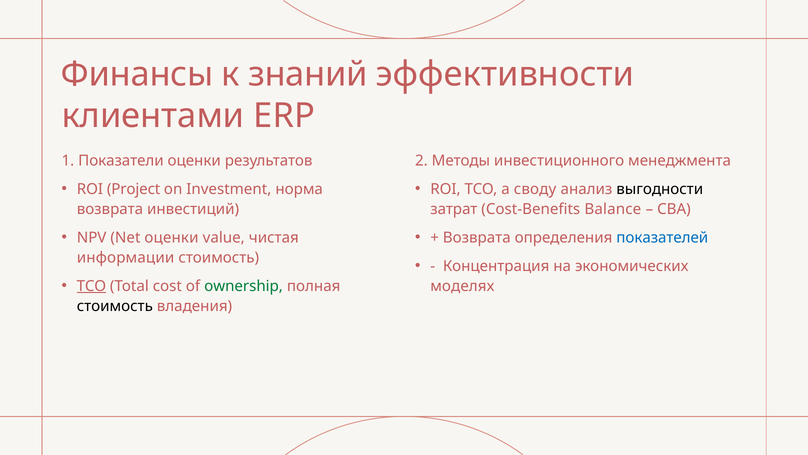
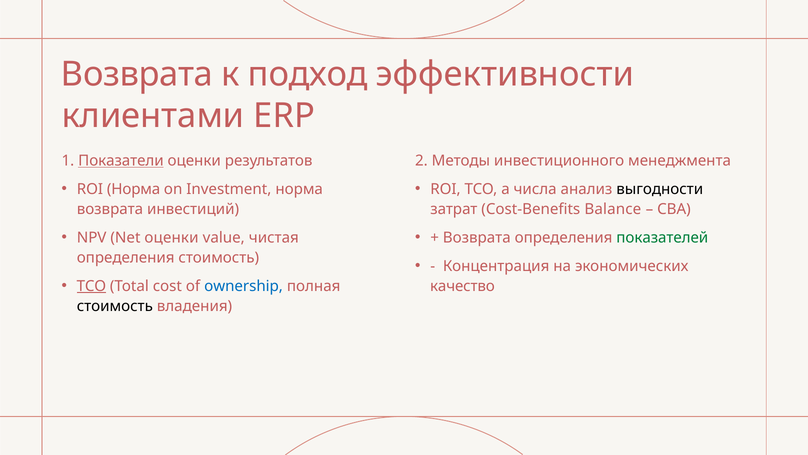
Финансы at (137, 74): Финансы -> Возврата
знаний: знаний -> подход
Показатели underline: none -> present
ROI Project: Project -> Норма
своду: своду -> числа
показателей colour: blue -> green
информации at (126, 257): информации -> определения
ownership colour: green -> blue
моделях: моделях -> качество
